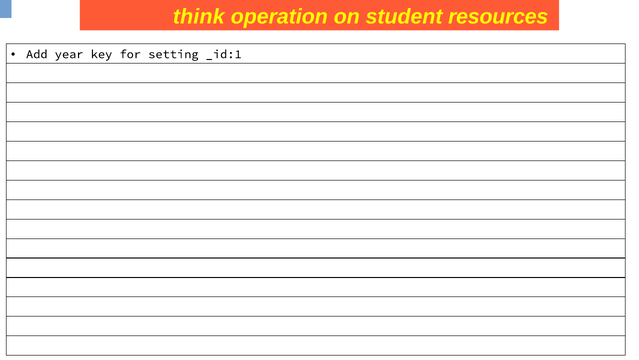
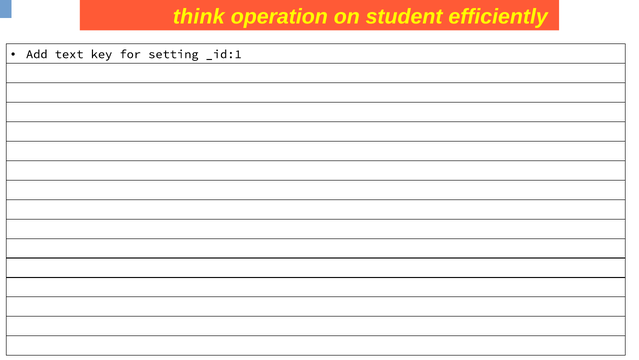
resources: resources -> efficiently
year: year -> text
